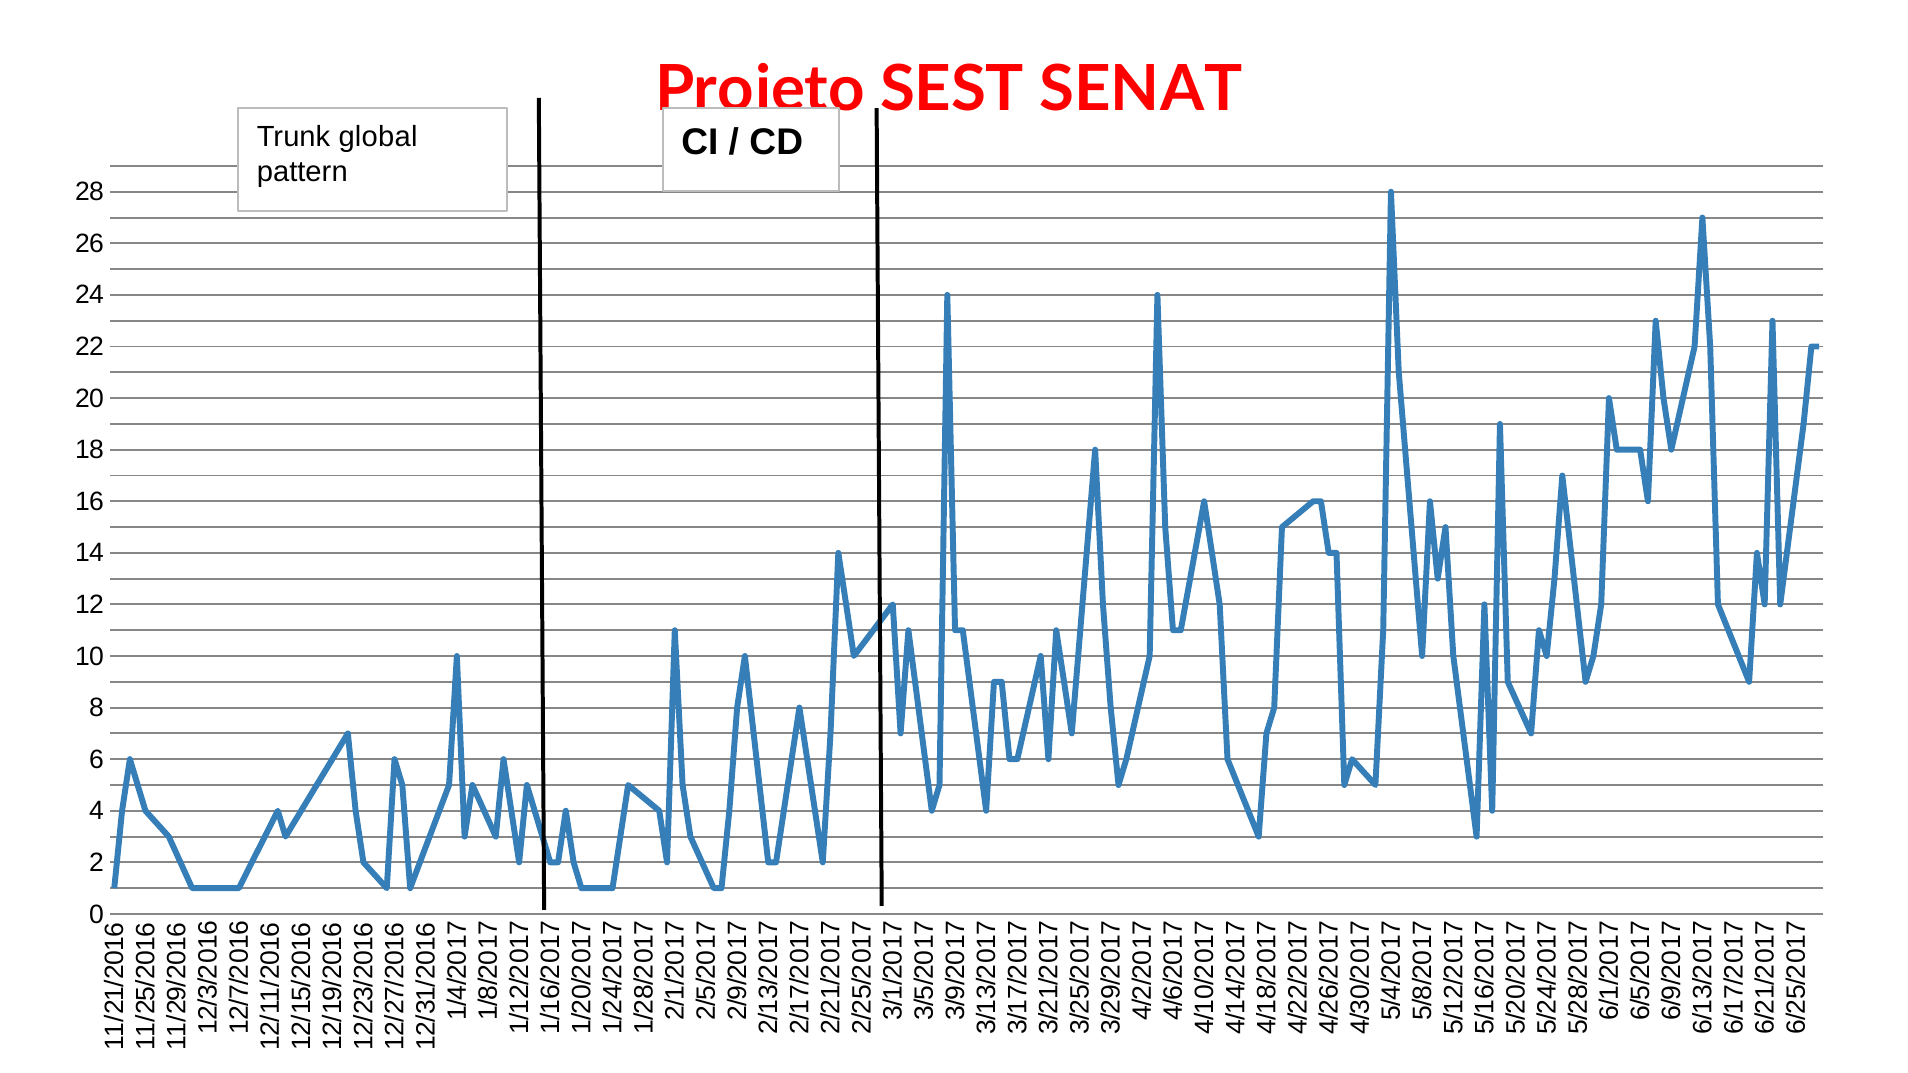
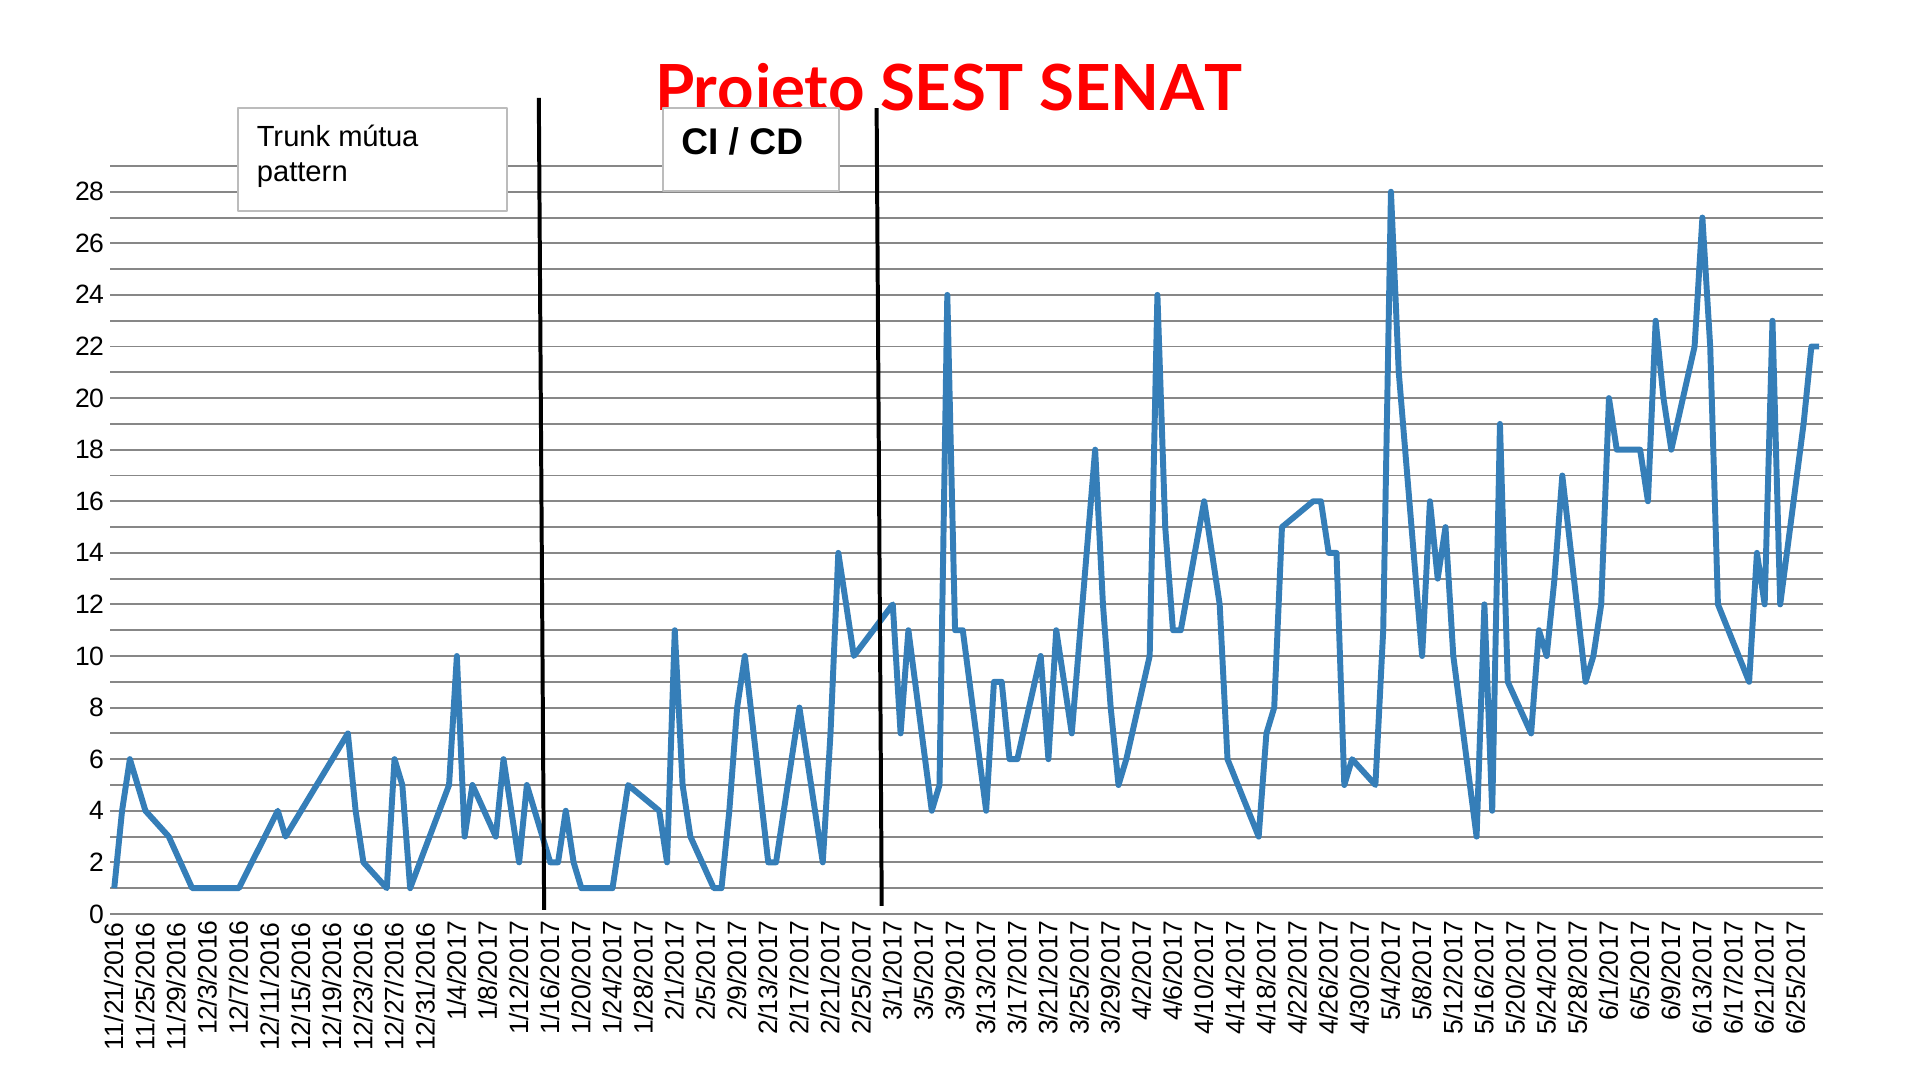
global: global -> mútua
